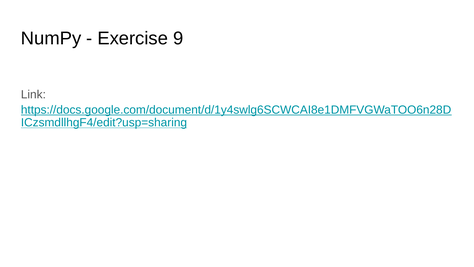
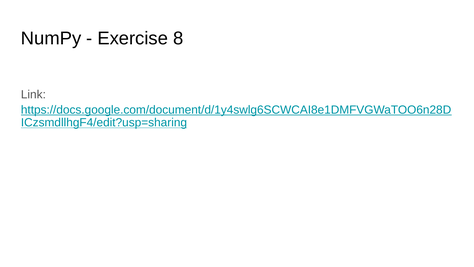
9: 9 -> 8
